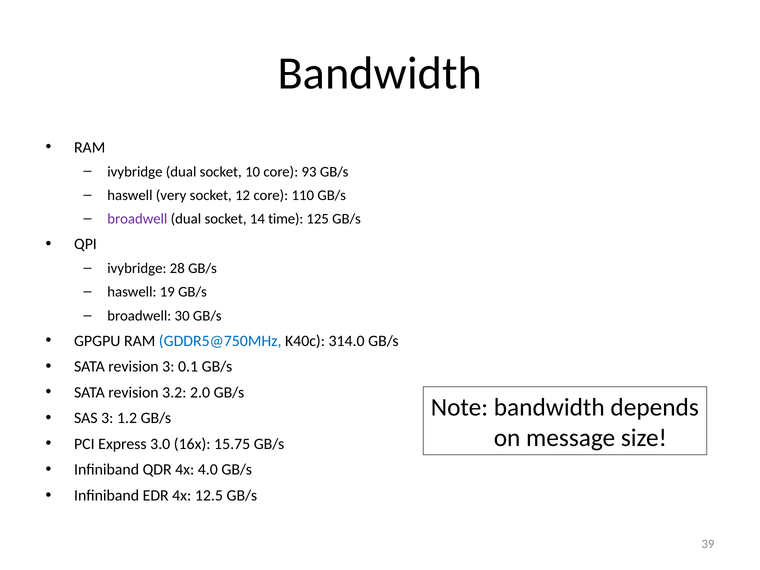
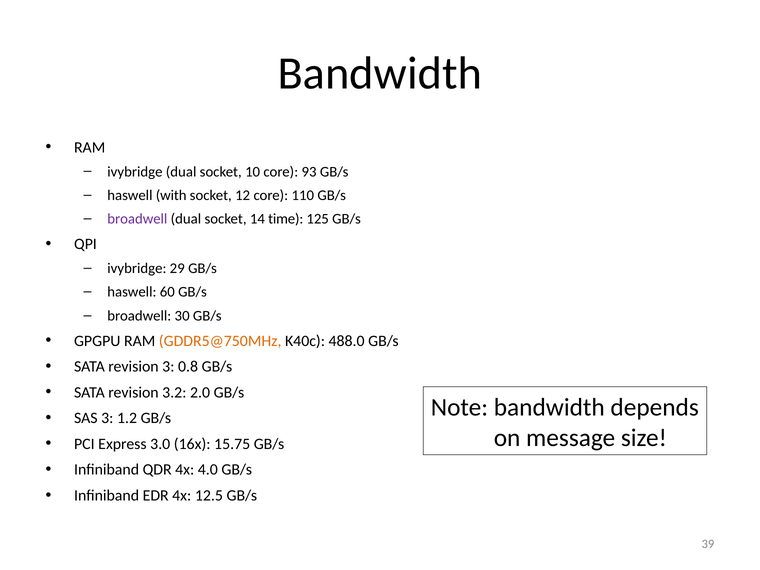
very: very -> with
28: 28 -> 29
19: 19 -> 60
GDDR5@750MHz colour: blue -> orange
314.0: 314.0 -> 488.0
0.1: 0.1 -> 0.8
